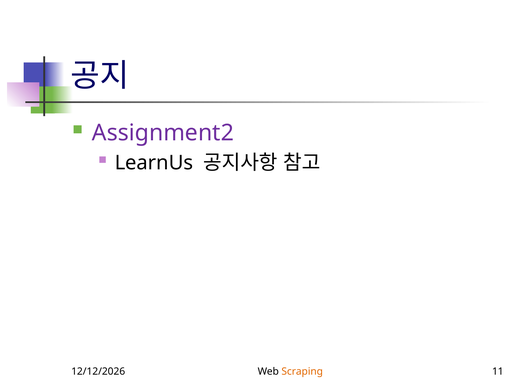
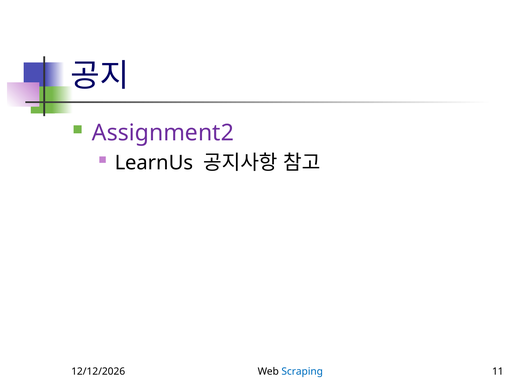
Scraping colour: orange -> blue
